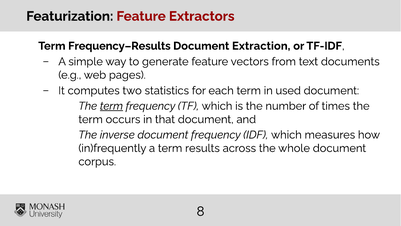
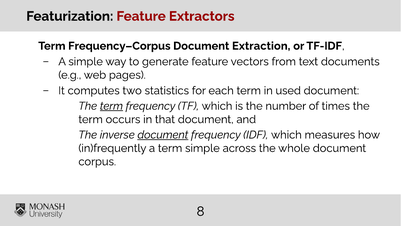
Frequency–Results: Frequency–Results -> Frequency–Corpus
document at (163, 135) underline: none -> present
term results: results -> simple
